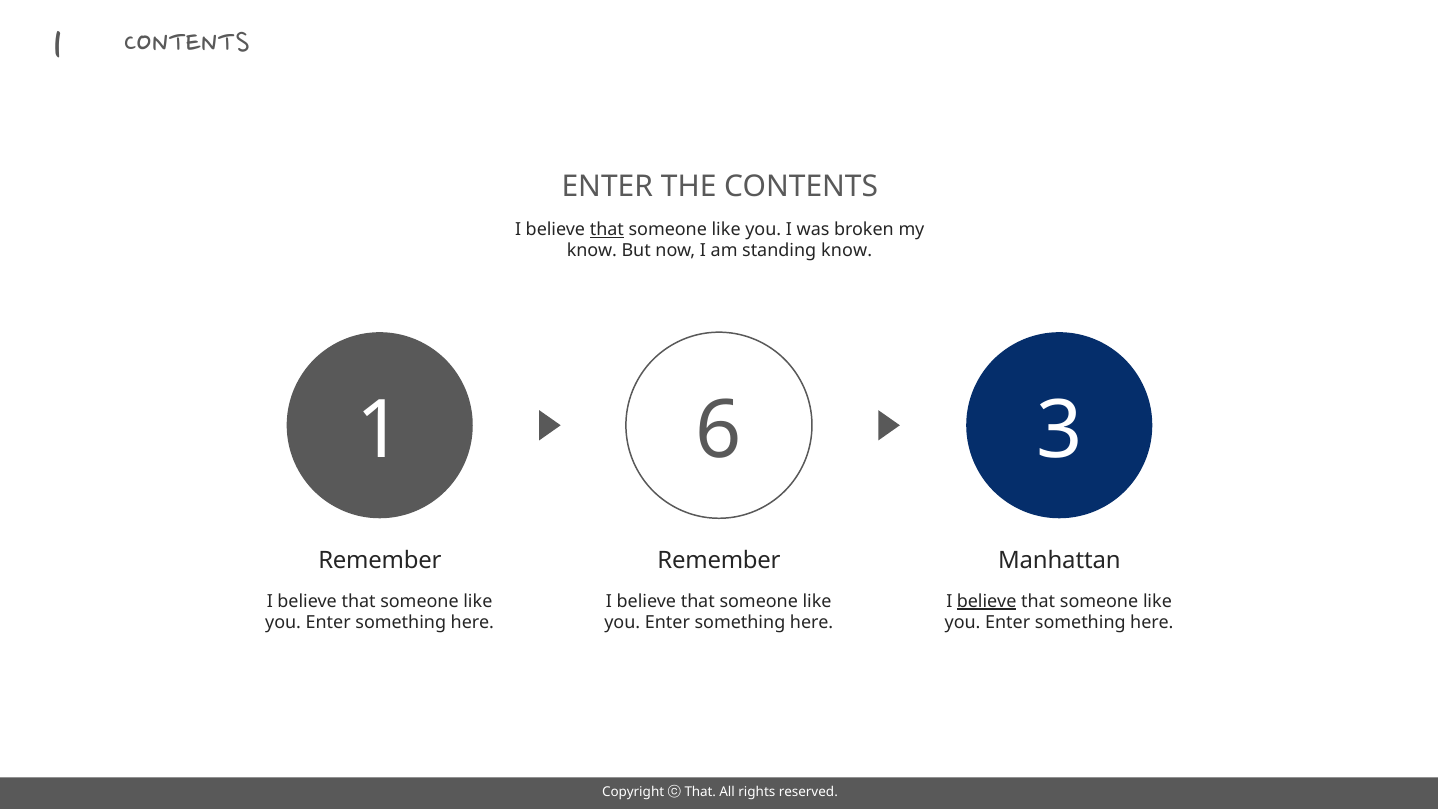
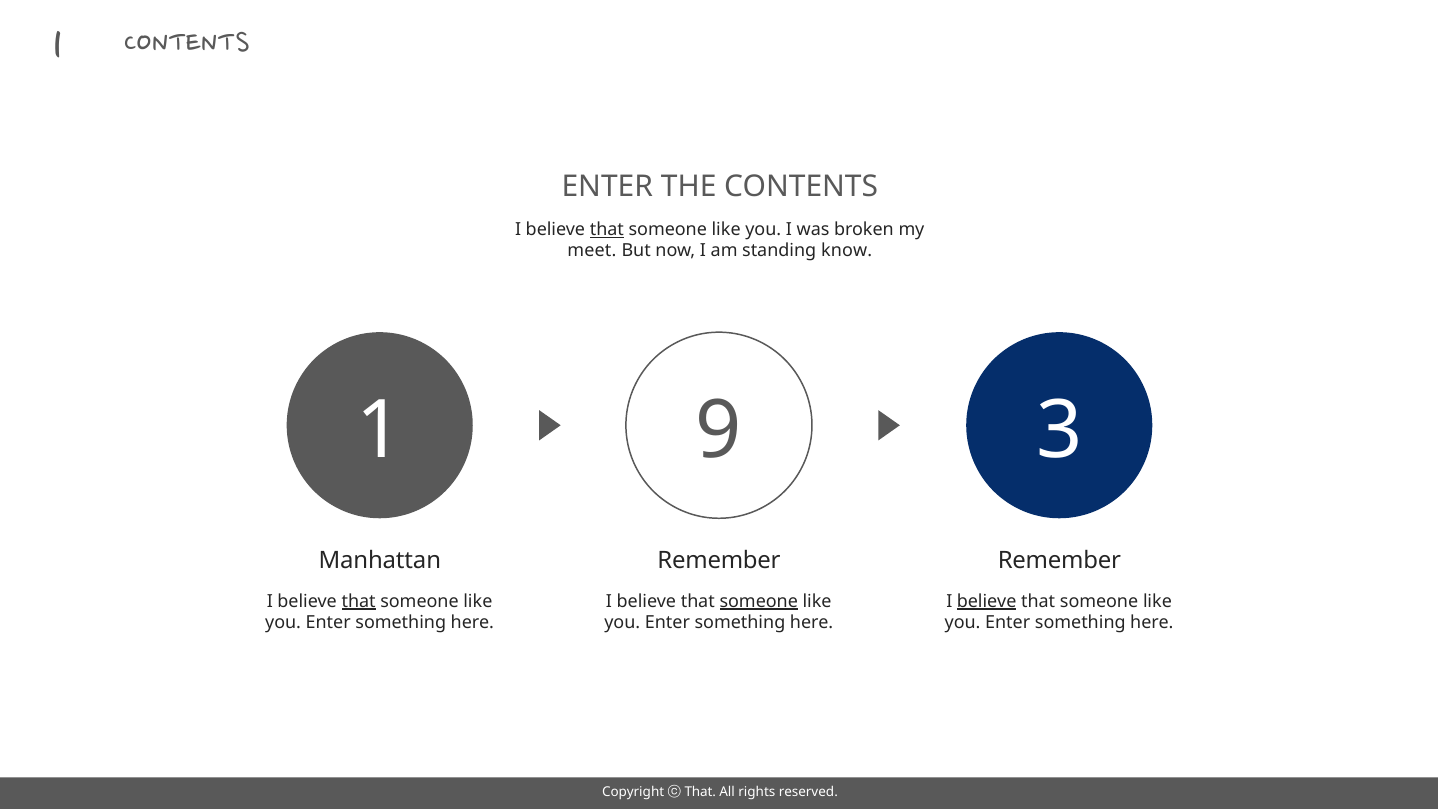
know at (592, 251): know -> meet
6: 6 -> 9
Remember at (380, 561): Remember -> Manhattan
Manhattan at (1059, 561): Manhattan -> Remember
that at (359, 601) underline: none -> present
someone at (759, 601) underline: none -> present
